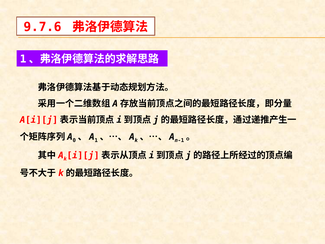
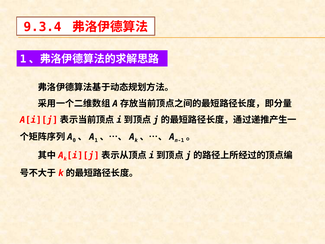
9.7.6: 9.7.6 -> 9.3.4
